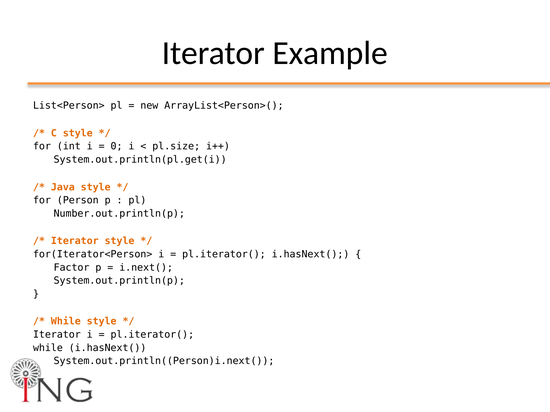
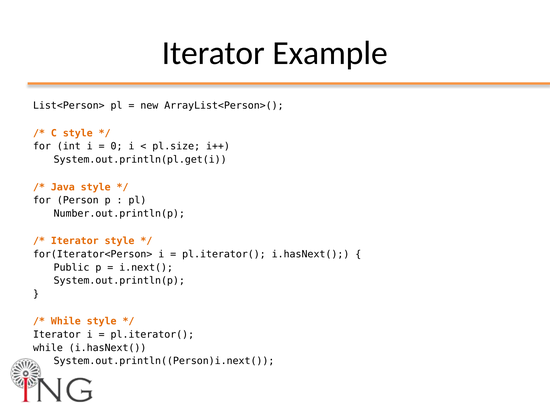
Factor: Factor -> Public
